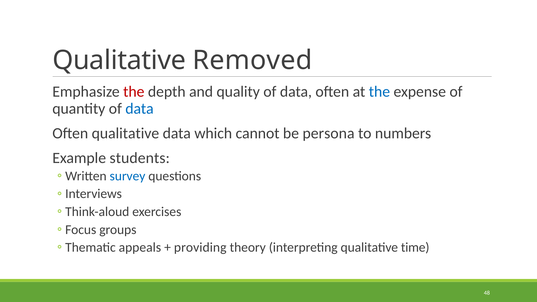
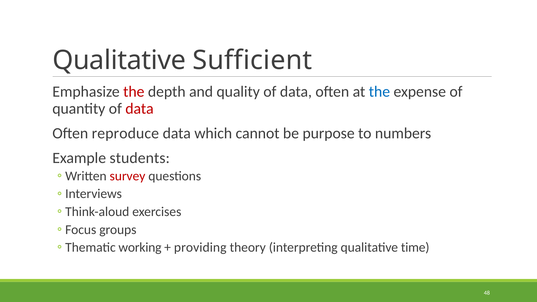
Removed: Removed -> Sufficient
data at (140, 109) colour: blue -> red
Often qualitative: qualitative -> reproduce
persona: persona -> purpose
survey colour: blue -> red
appeals: appeals -> working
